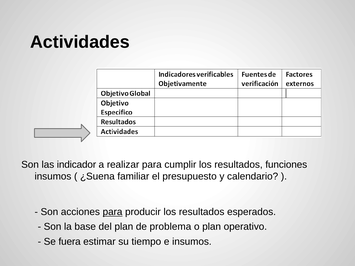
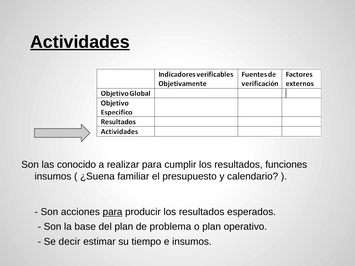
Actividades underline: none -> present
indicador: indicador -> conocido
fuera: fuera -> decir
